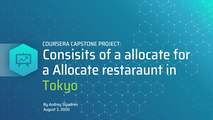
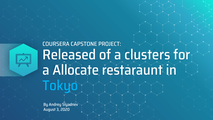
Consisits: Consisits -> Released
of a allocate: allocate -> clusters
Tokyo colour: light green -> light blue
